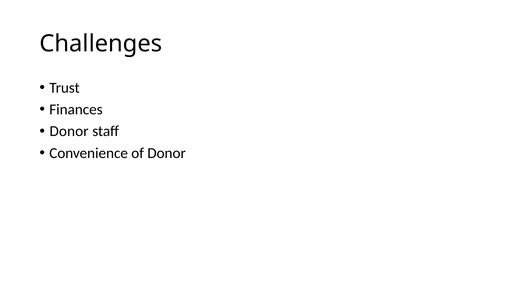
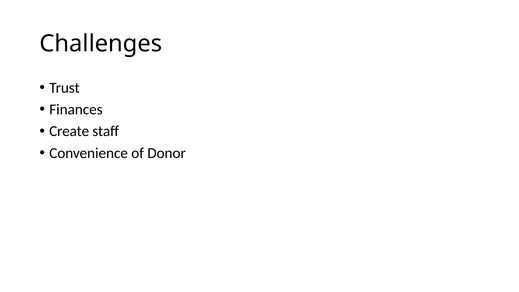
Donor at (69, 131): Donor -> Create
